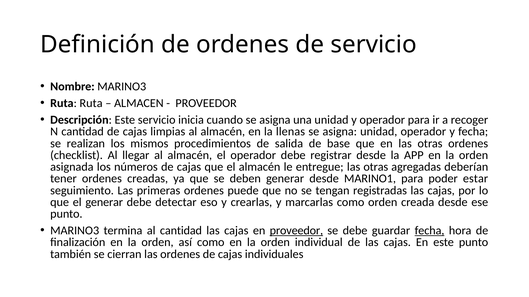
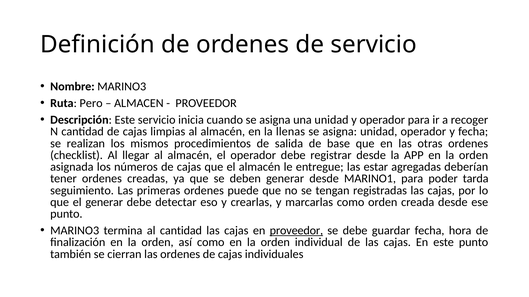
Ruta Ruta: Ruta -> Pero
entregue las otras: otras -> estar
estar: estar -> tarda
fecha at (430, 231) underline: present -> none
